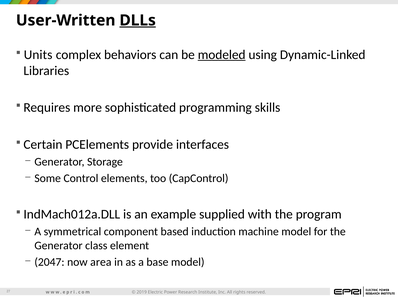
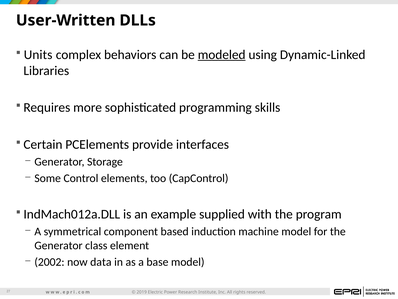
DLLs underline: present -> none
2047: 2047 -> 2002
area: area -> data
